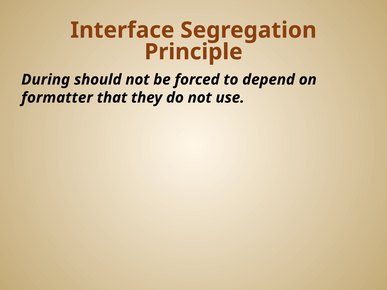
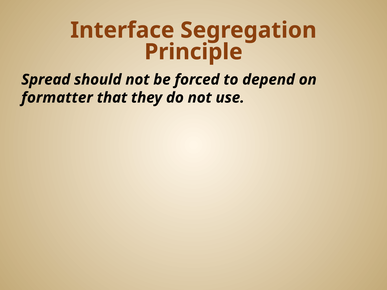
During: During -> Spread
